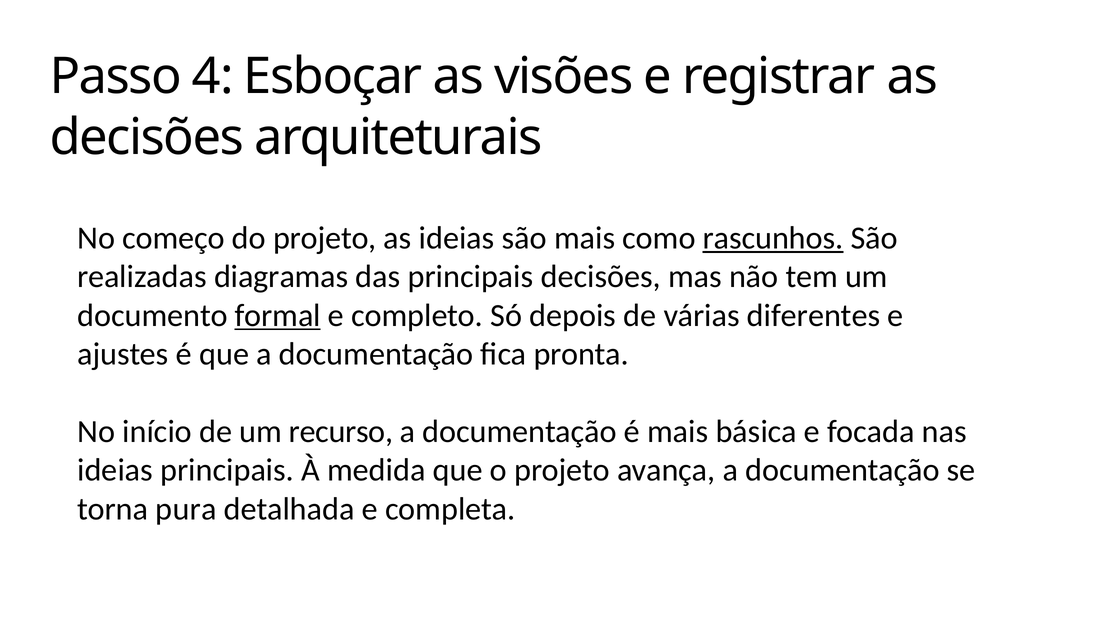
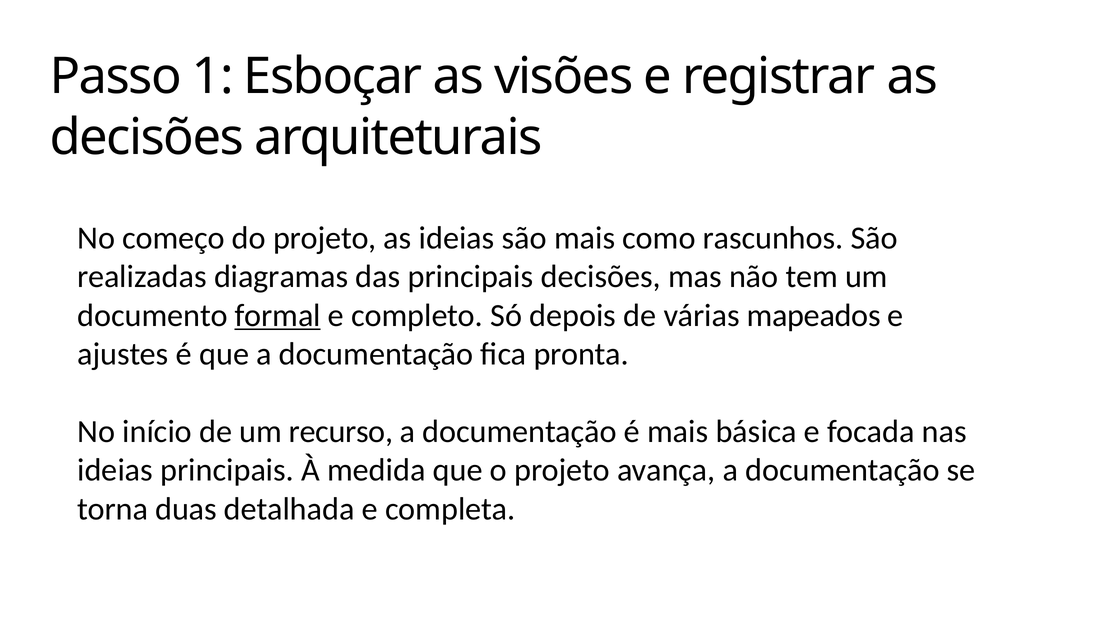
4: 4 -> 1
rascunhos underline: present -> none
diferentes: diferentes -> mapeados
pura: pura -> duas
